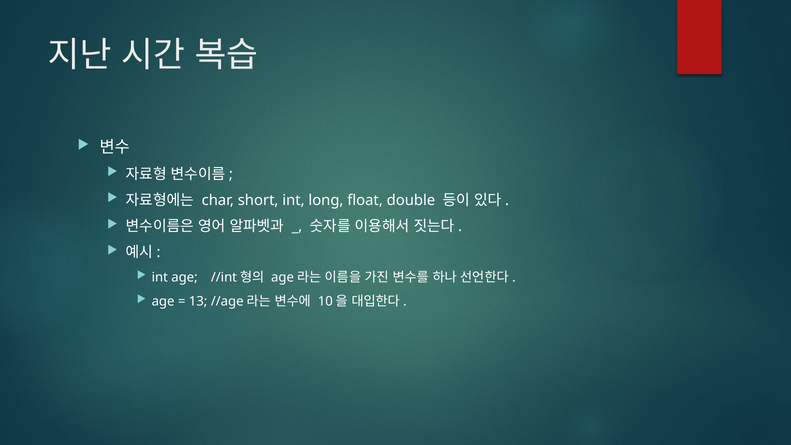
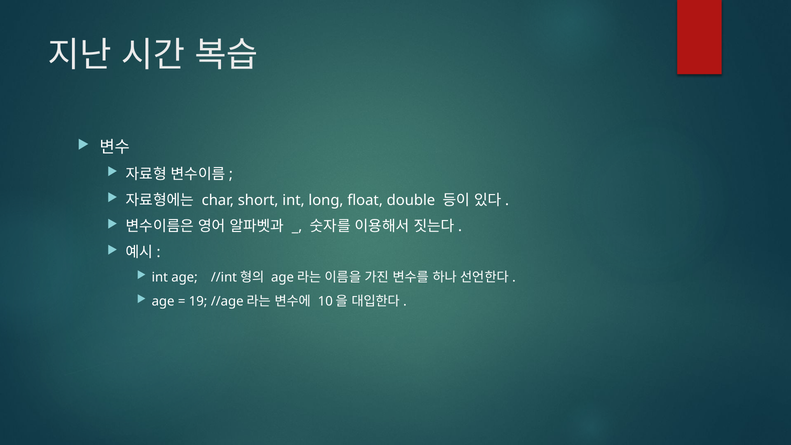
13: 13 -> 19
